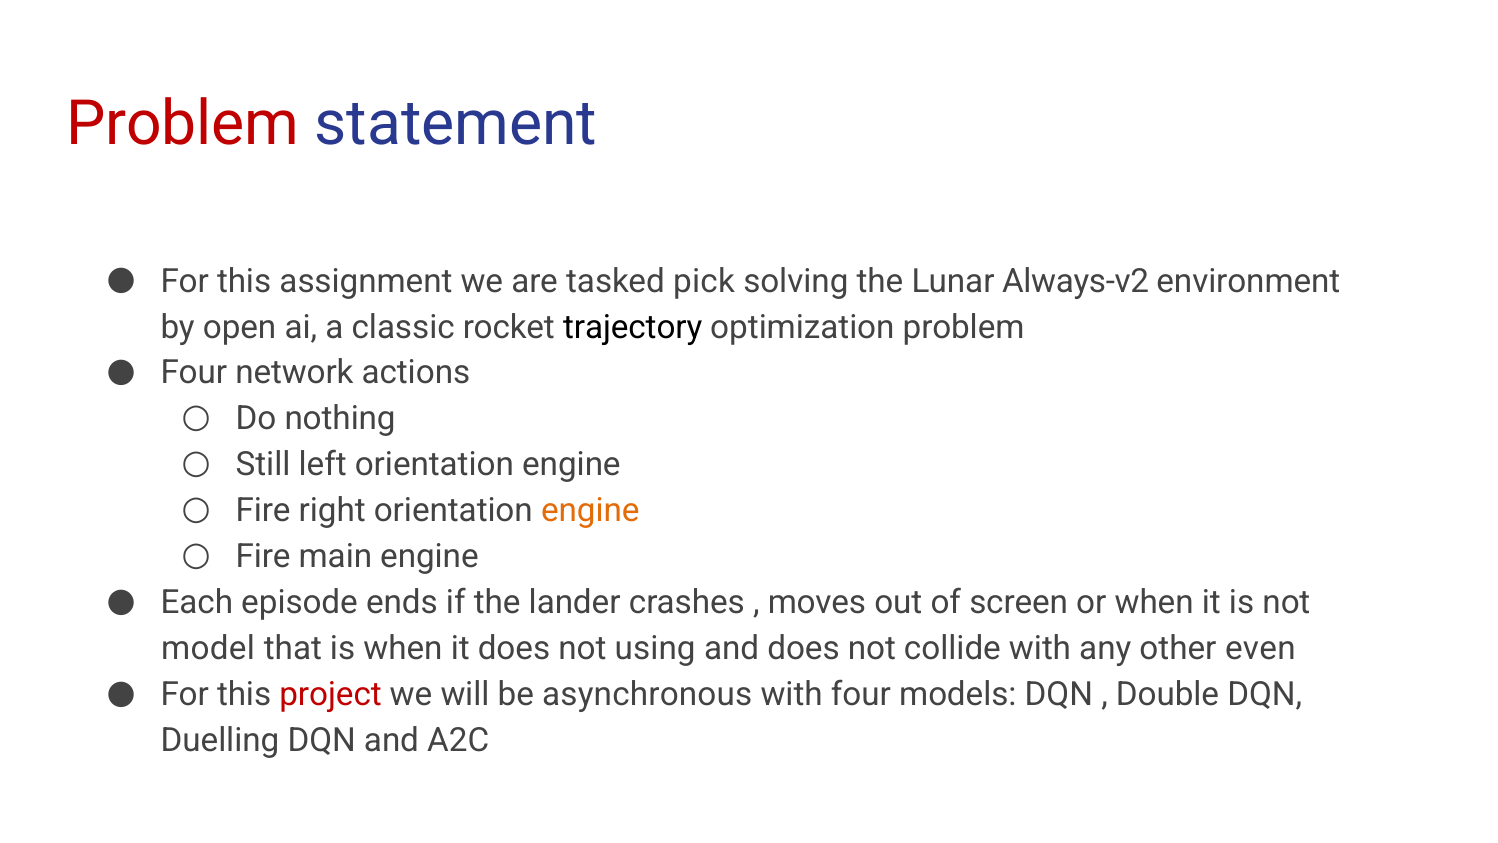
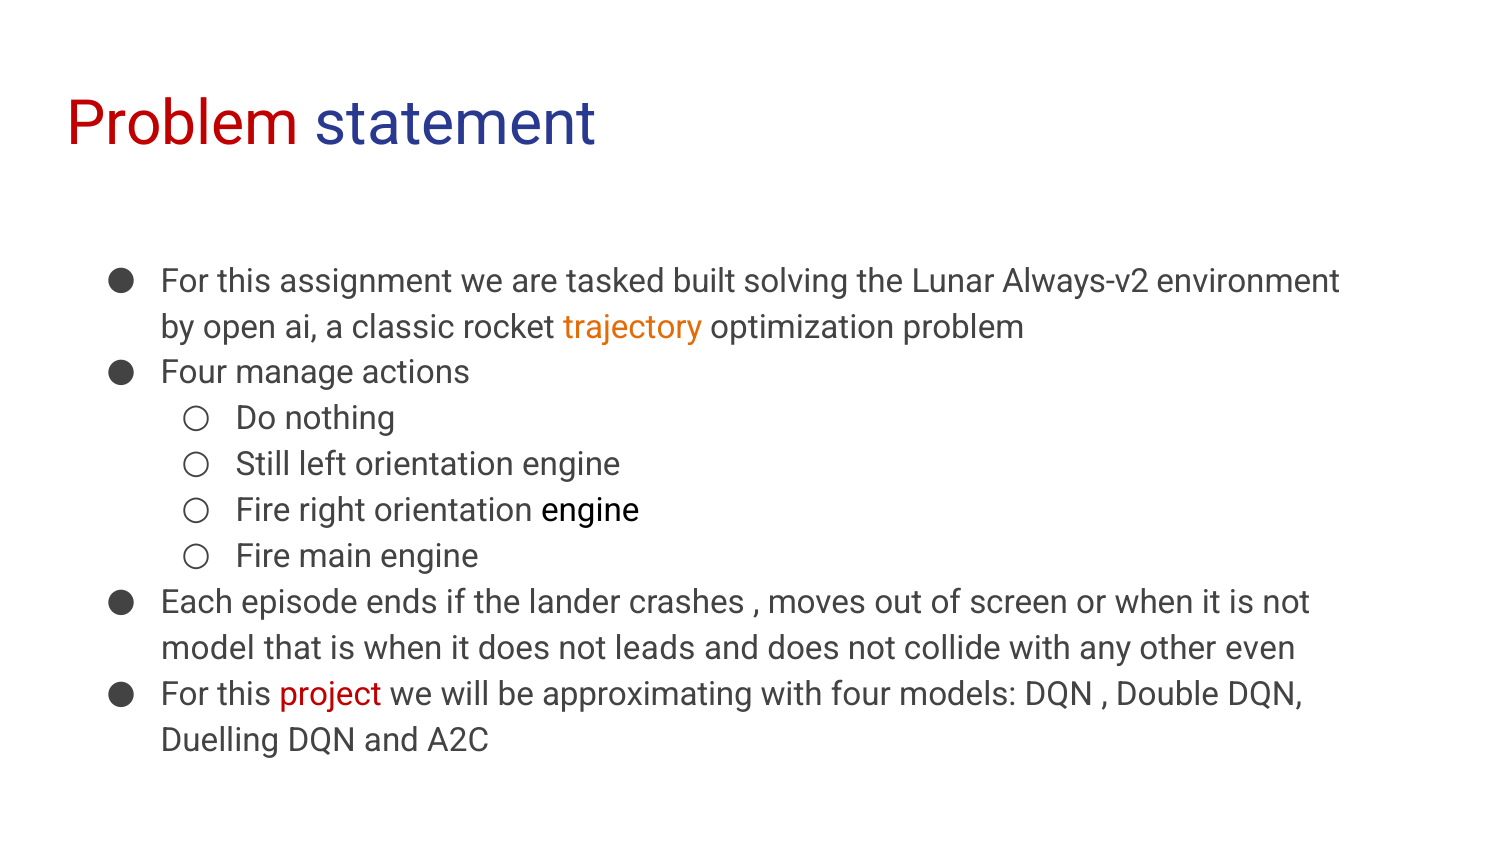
pick: pick -> built
trajectory colour: black -> orange
network: network -> manage
engine at (590, 510) colour: orange -> black
using: using -> leads
asynchronous: asynchronous -> approximating
